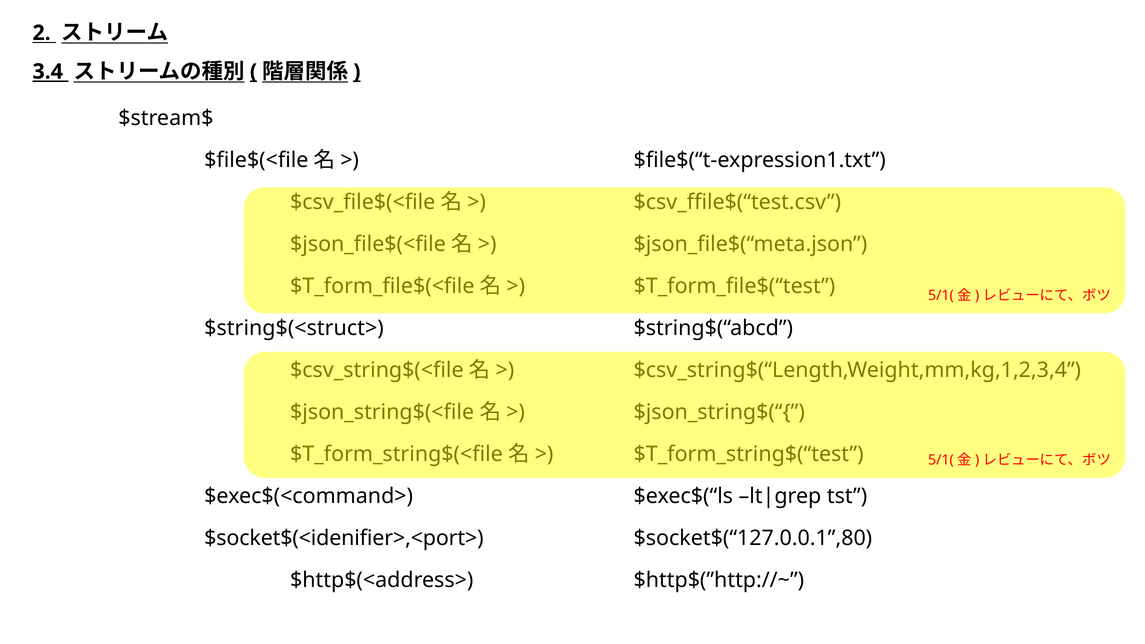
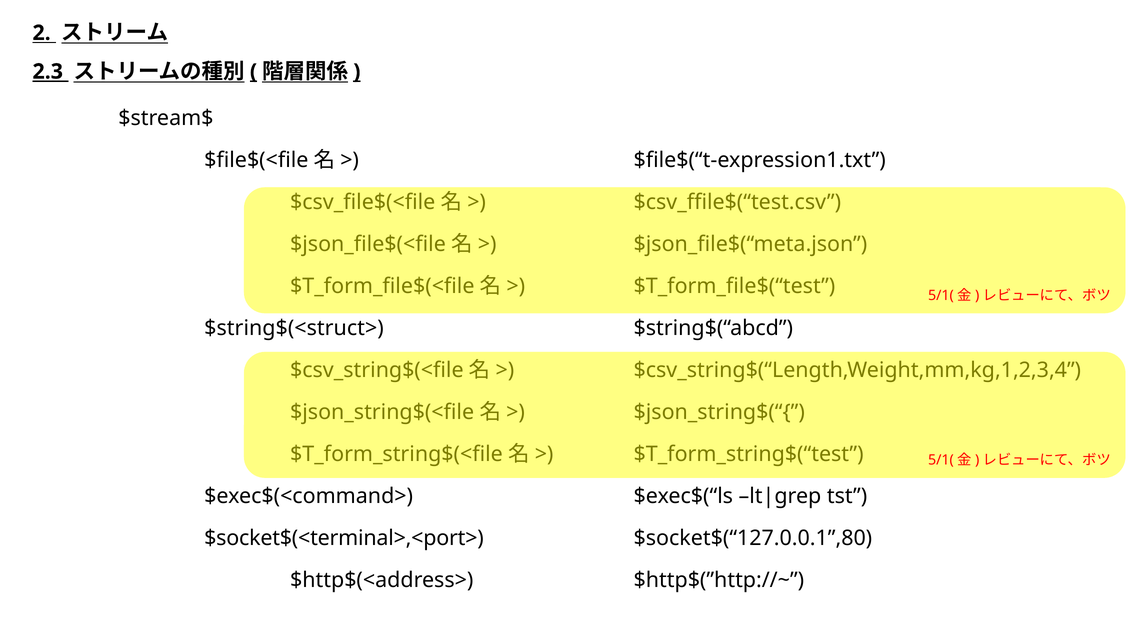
3.4: 3.4 -> 2.3
$socket$(<idenifier>,<port>: $socket$(<idenifier>,<port> -> $socket$(<terminal>,<port>
